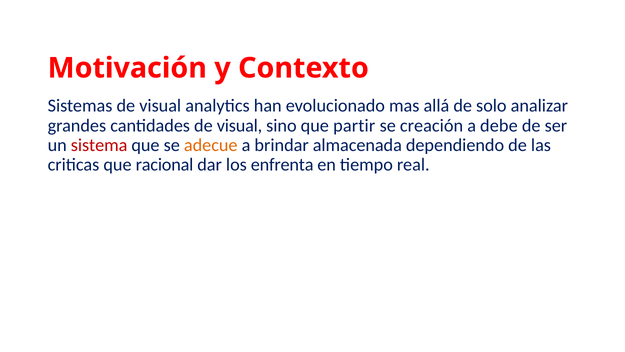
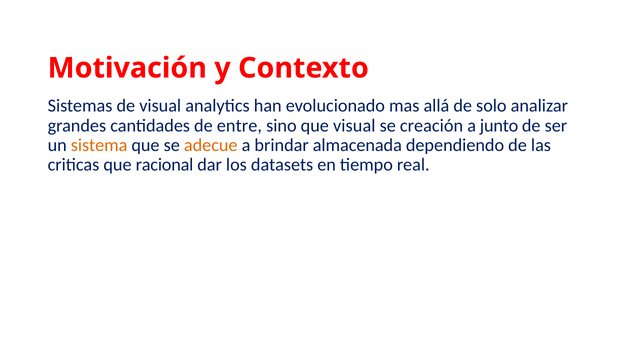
cantidades de visual: visual -> entre
que partir: partir -> visual
debe: debe -> junto
sistema colour: red -> orange
enfrenta: enfrenta -> datasets
